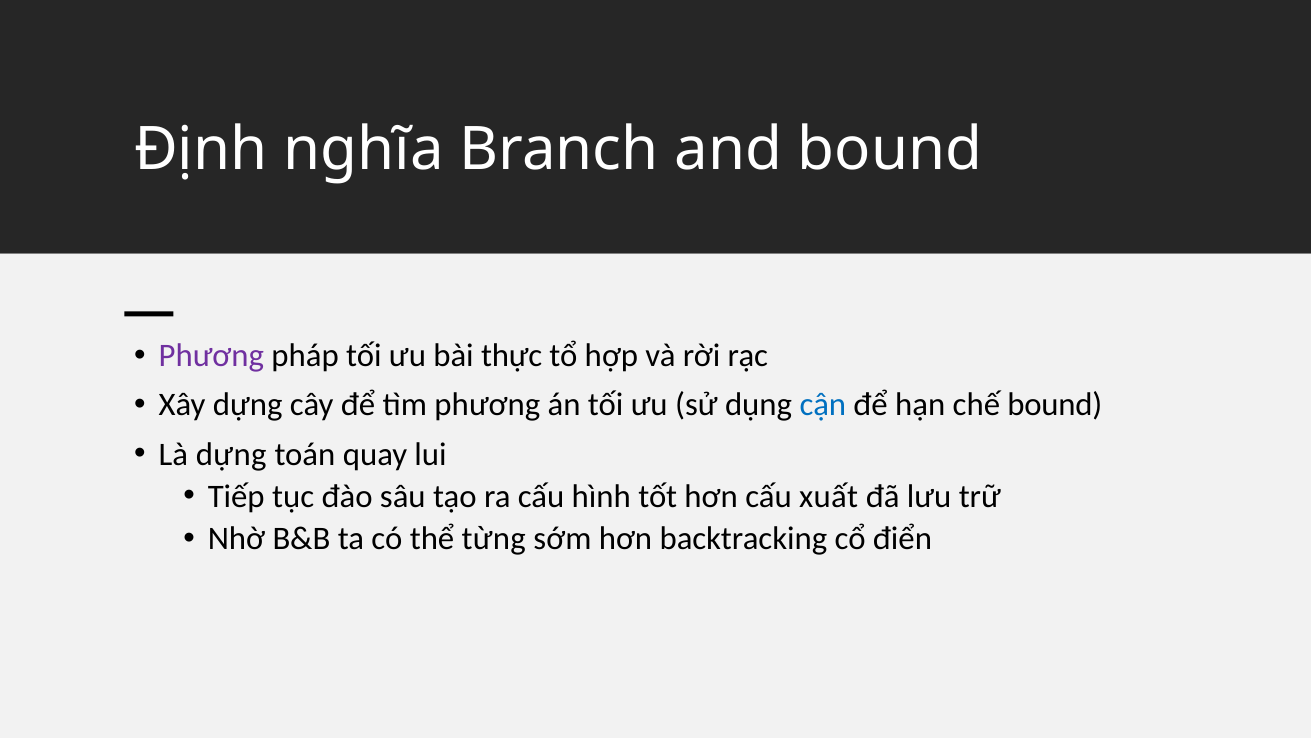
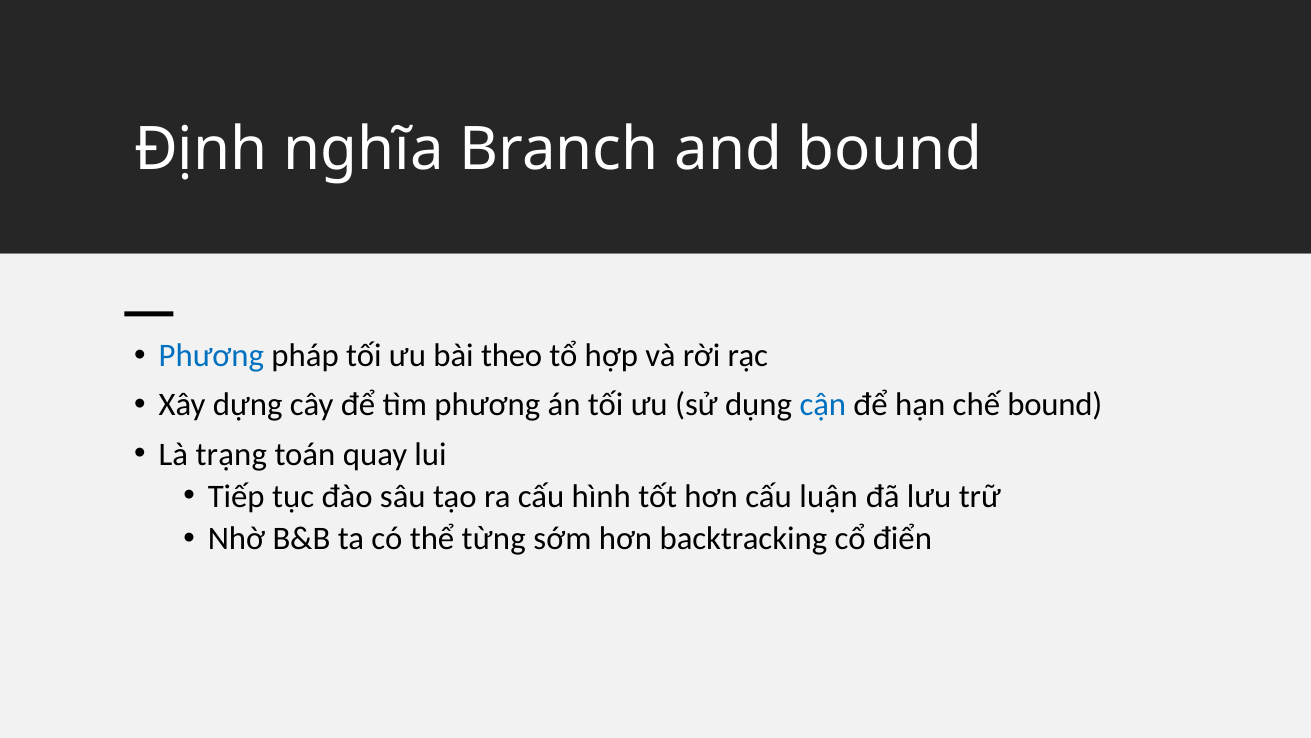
Phương at (211, 356) colour: purple -> blue
thực: thực -> theo
Là dựng: dựng -> trạng
xuất: xuất -> luận
